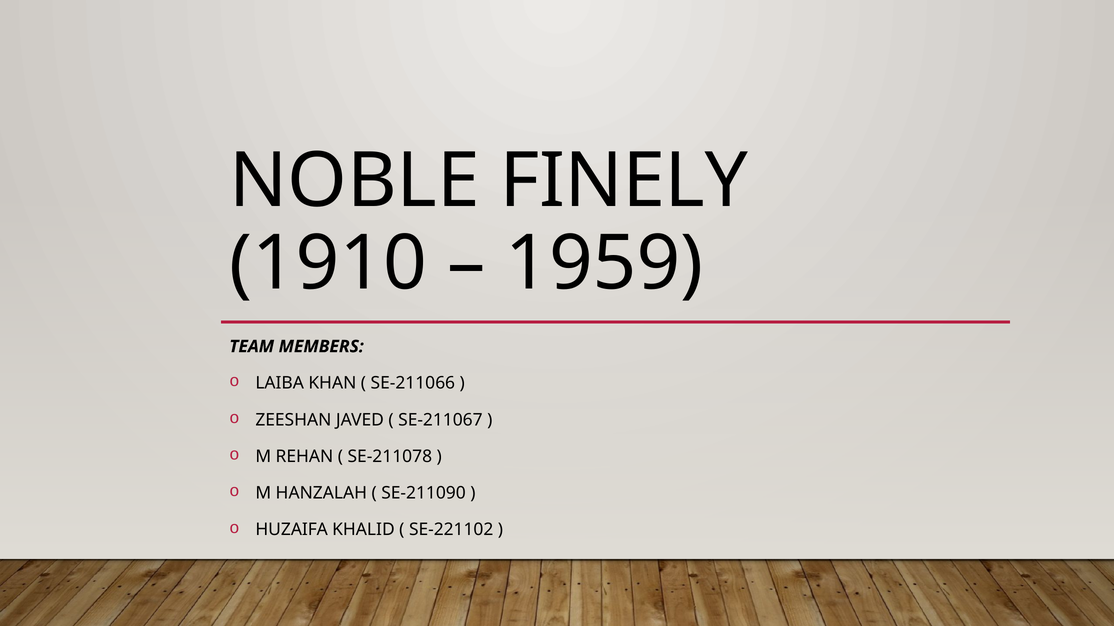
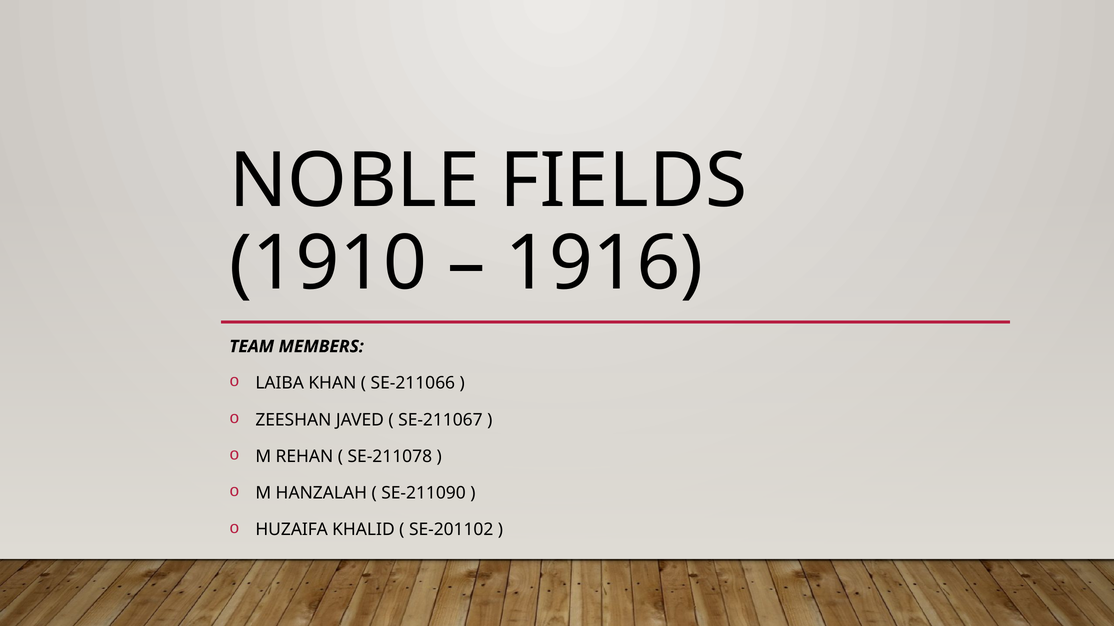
FINELY: FINELY -> FIELDS
1959: 1959 -> 1916
SE-221102: SE-221102 -> SE-201102
